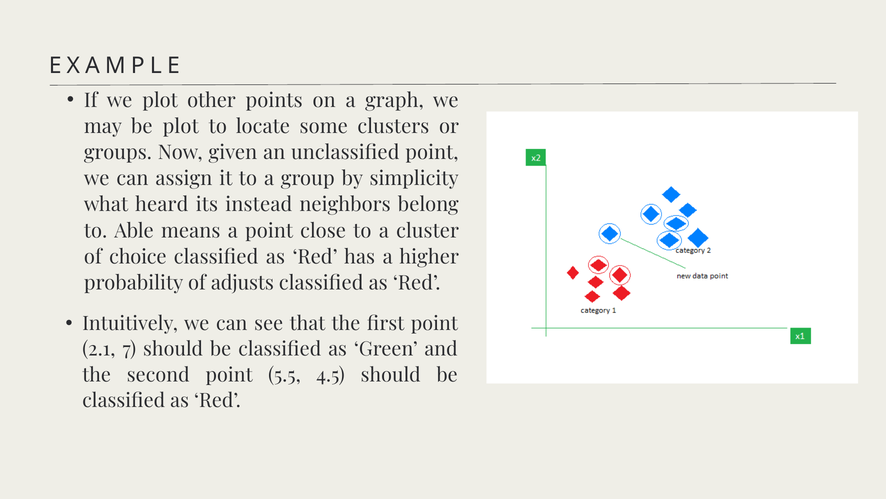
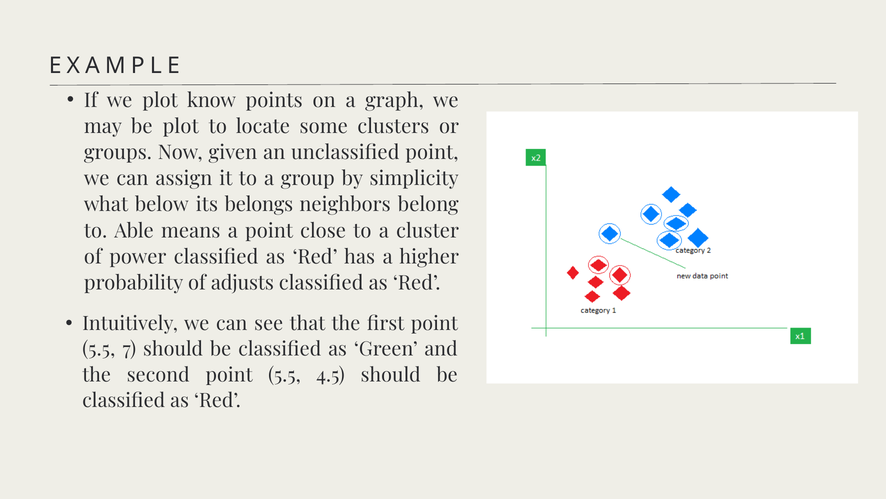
other: other -> know
heard: heard -> below
instead: instead -> belongs
choice: choice -> power
2.1 at (99, 349): 2.1 -> 5.5
